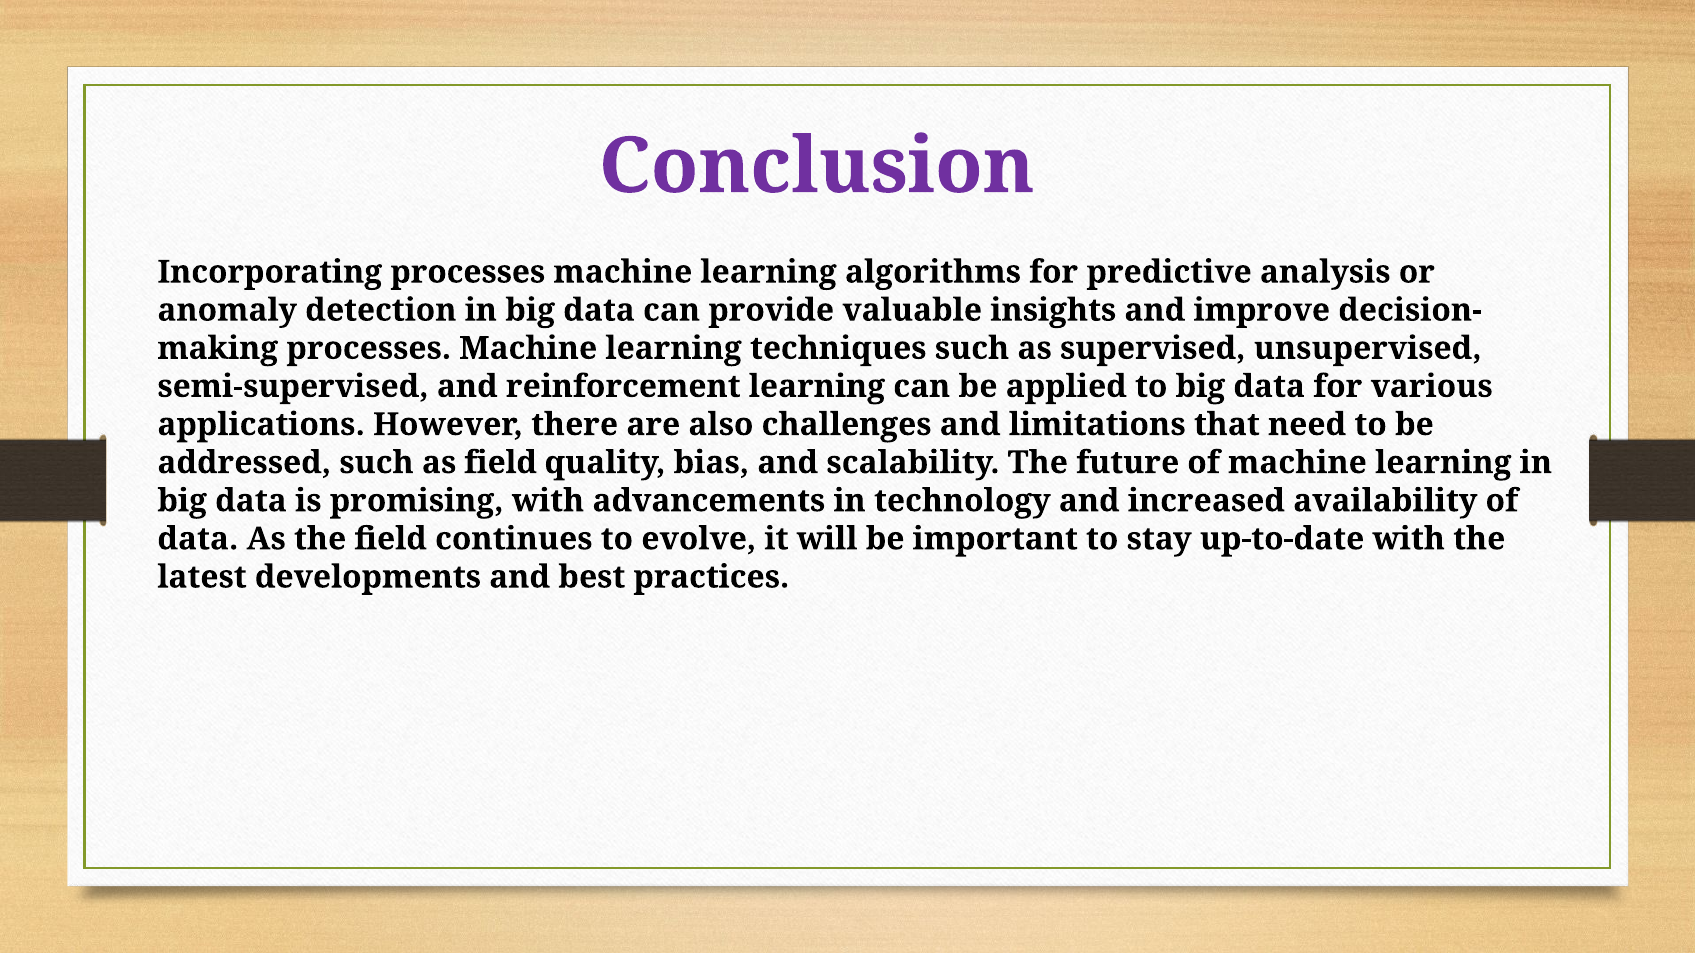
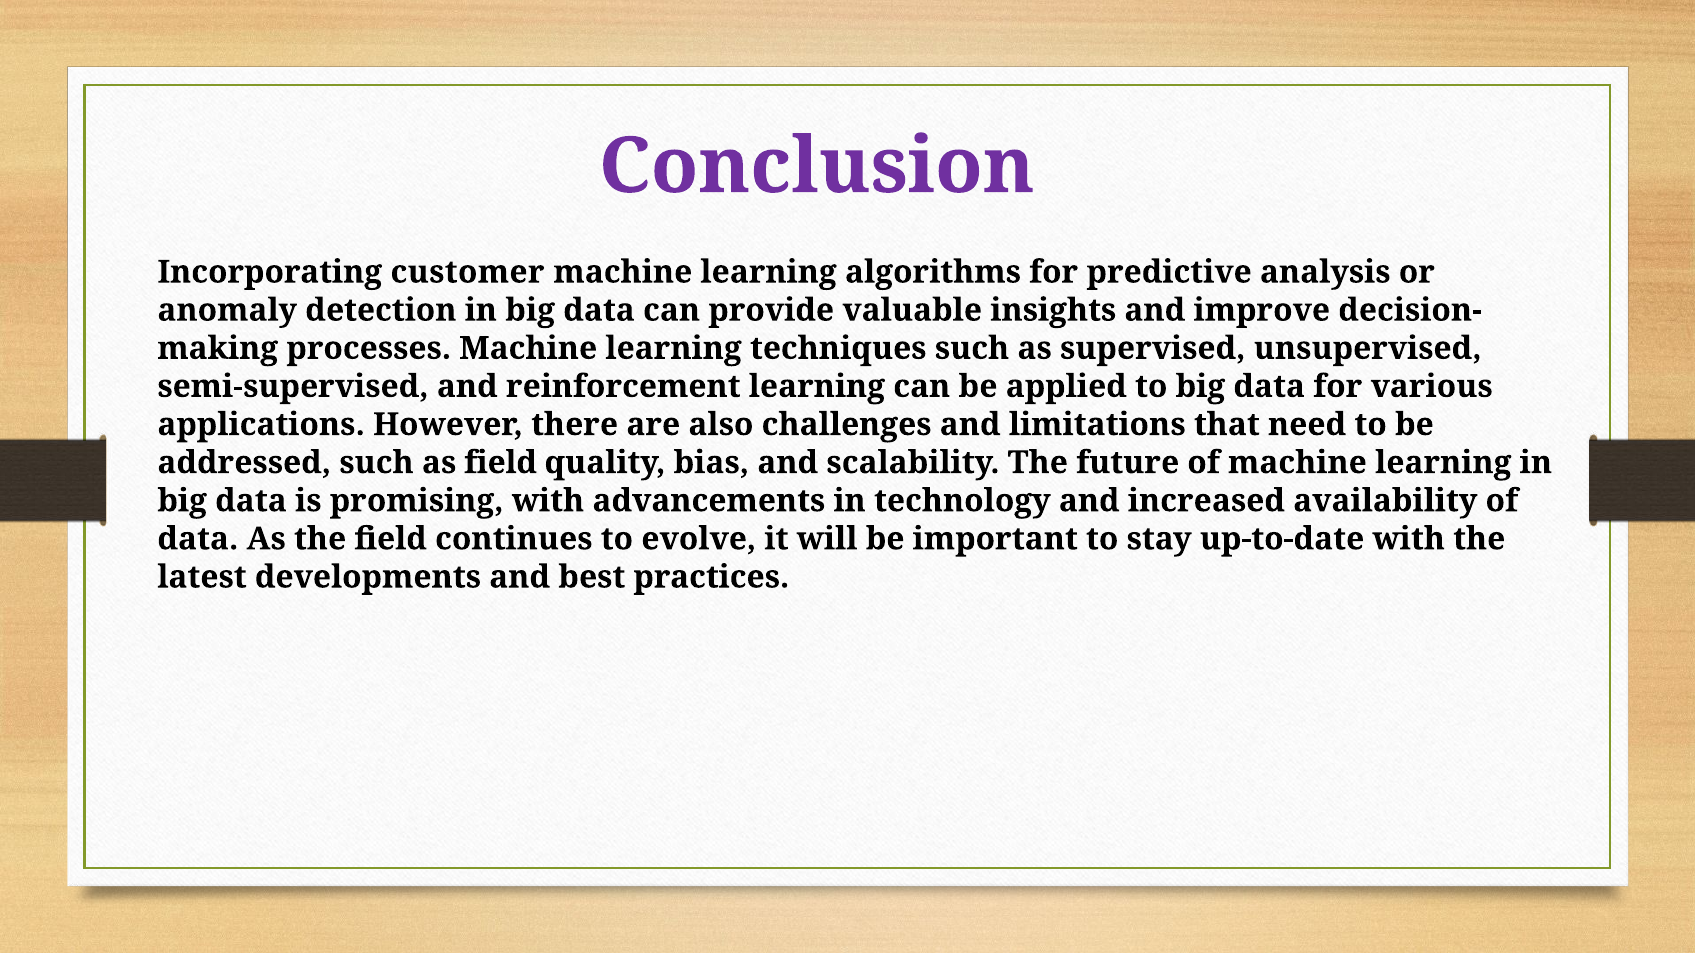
Incorporating processes: processes -> customer
